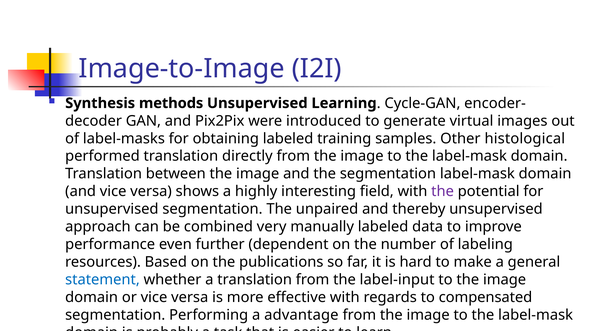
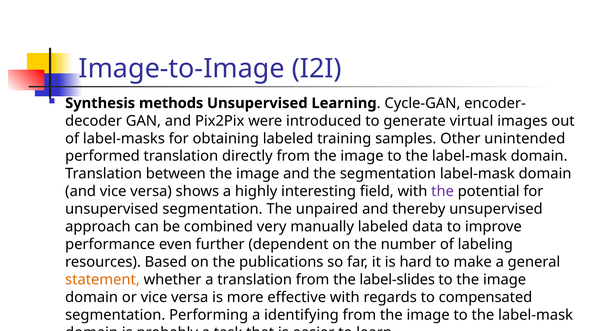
histological: histological -> unintended
statement colour: blue -> orange
label-input: label-input -> label-slides
advantage: advantage -> identifying
